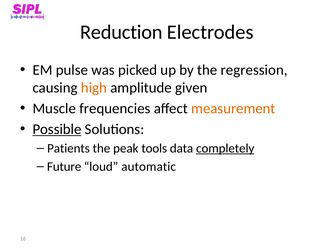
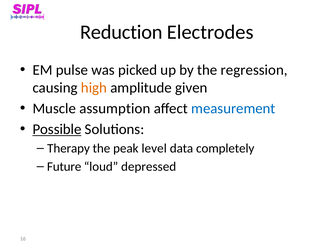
frequencies: frequencies -> assumption
measurement colour: orange -> blue
Patients: Patients -> Therapy
tools: tools -> level
completely underline: present -> none
automatic: automatic -> depressed
